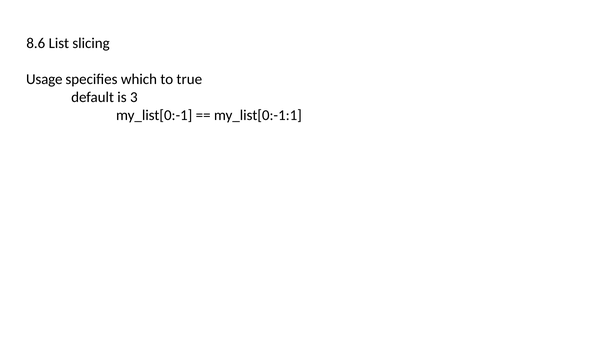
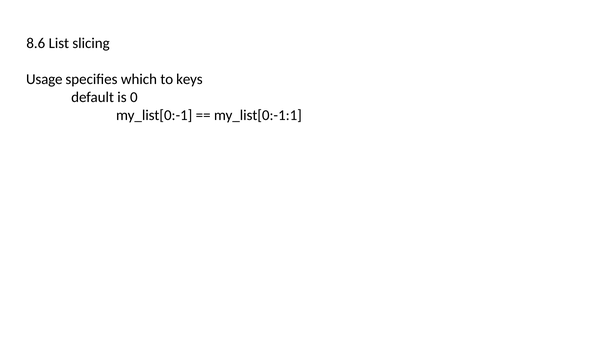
true: true -> keys
3: 3 -> 0
